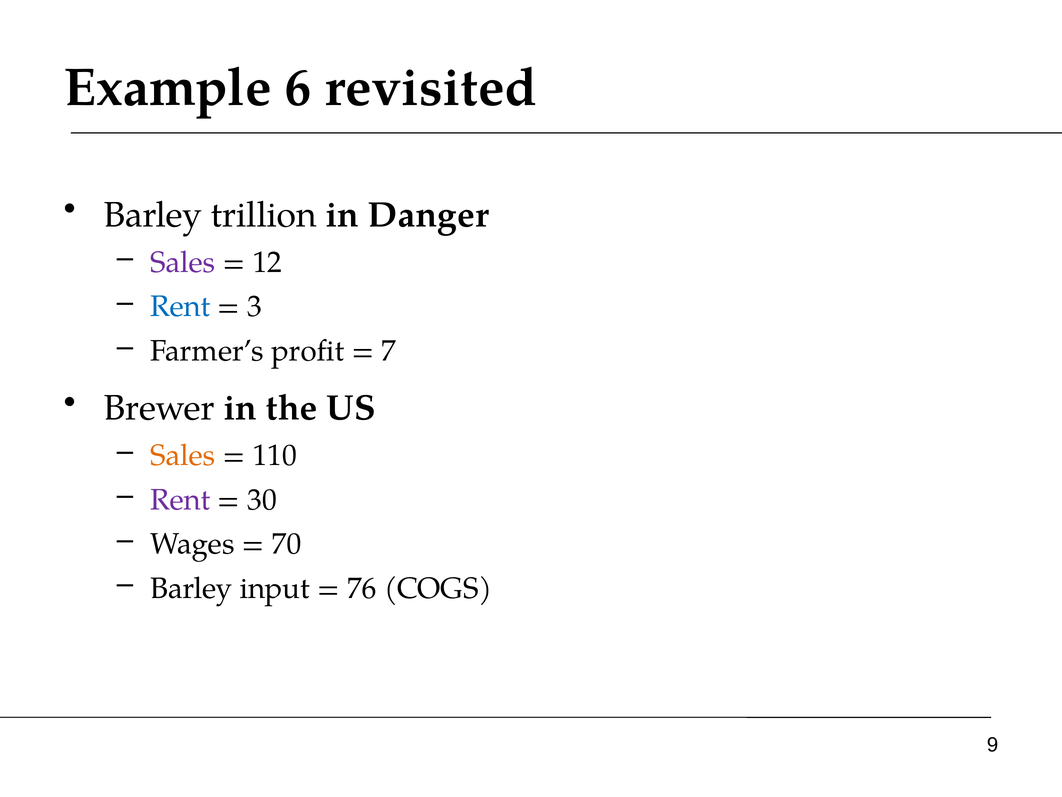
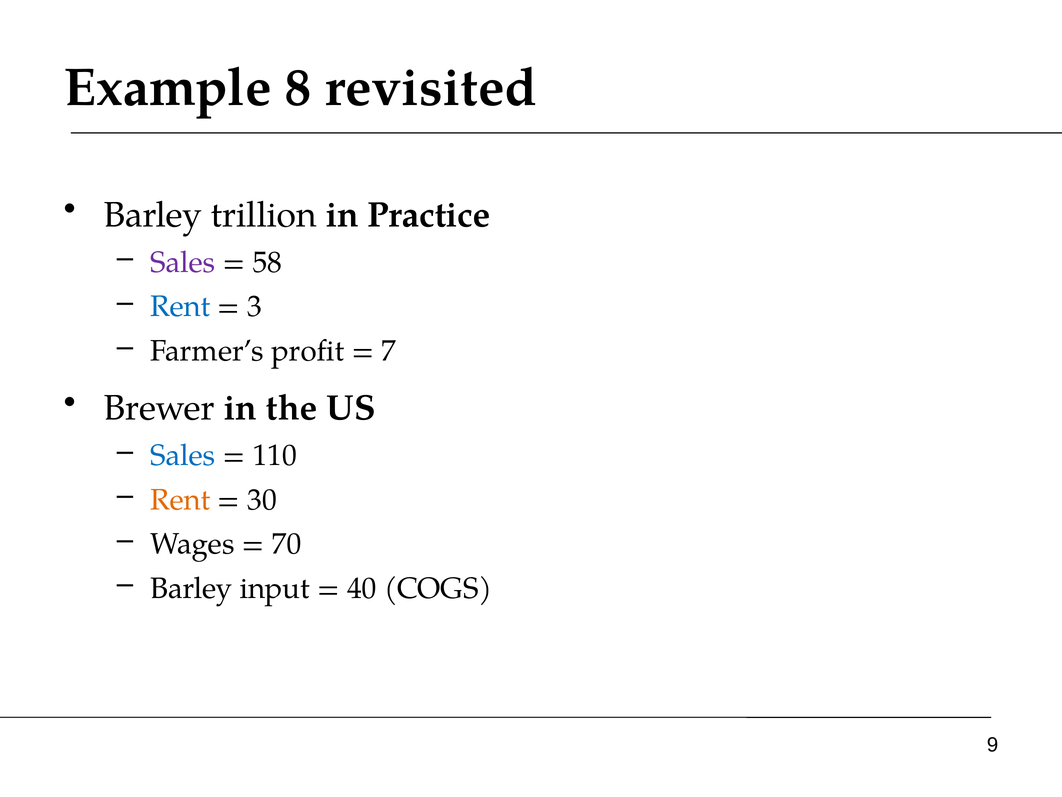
6: 6 -> 8
Danger: Danger -> Practice
12: 12 -> 58
Sales at (183, 455) colour: orange -> blue
Rent at (180, 500) colour: purple -> orange
76: 76 -> 40
